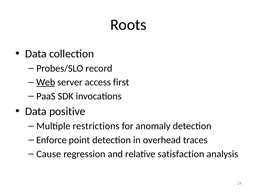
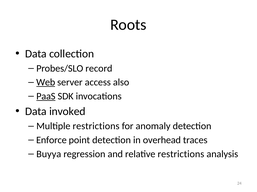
first: first -> also
PaaS underline: none -> present
positive: positive -> invoked
Cause: Cause -> Buyya
relative satisfaction: satisfaction -> restrictions
